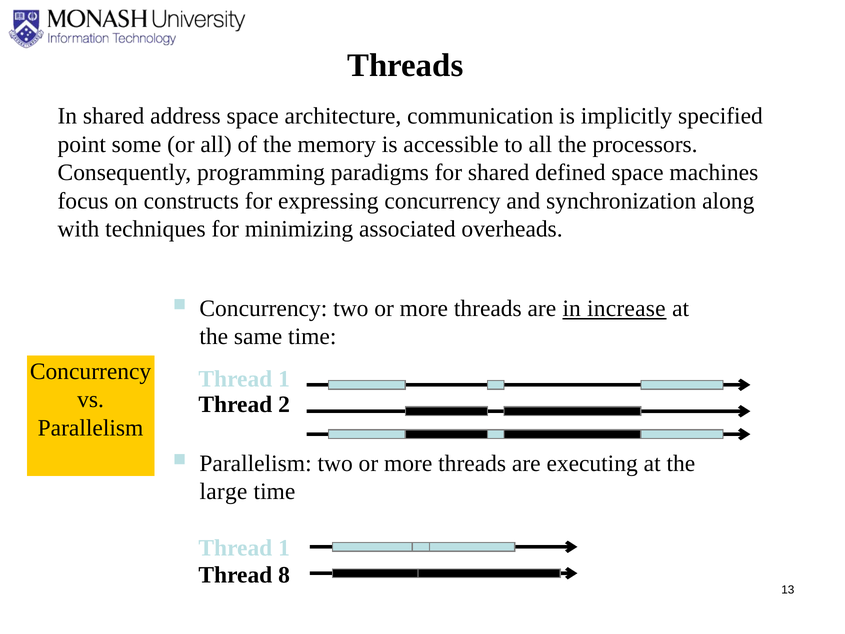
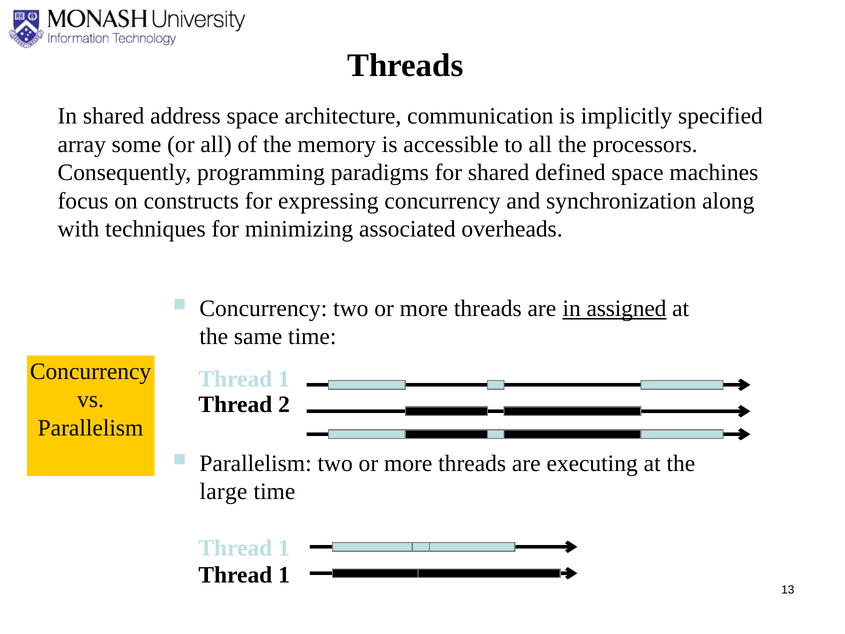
point: point -> array
increase: increase -> assigned
8 at (284, 575): 8 -> 1
